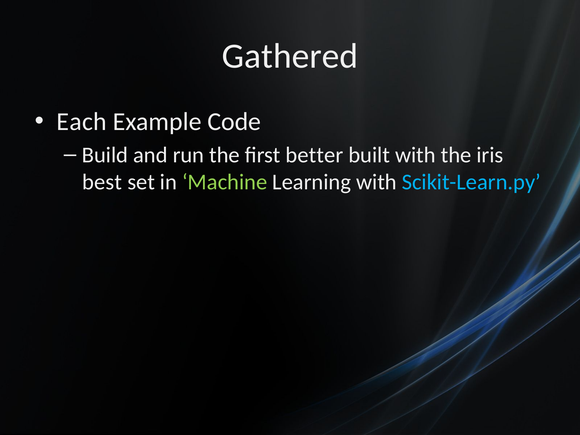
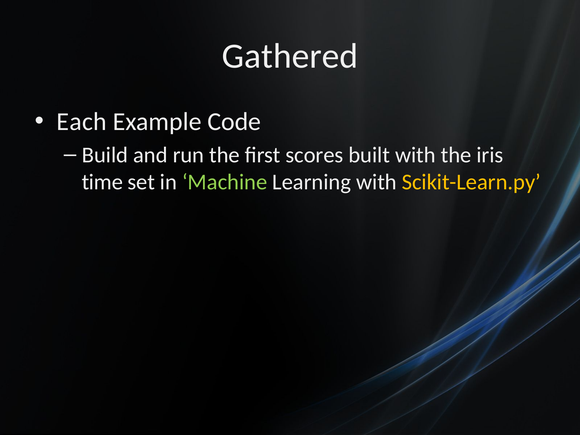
better: better -> scores
best: best -> time
Scikit-Learn.py colour: light blue -> yellow
